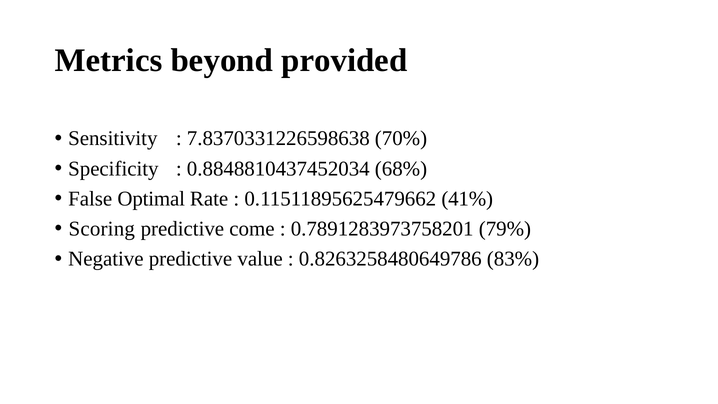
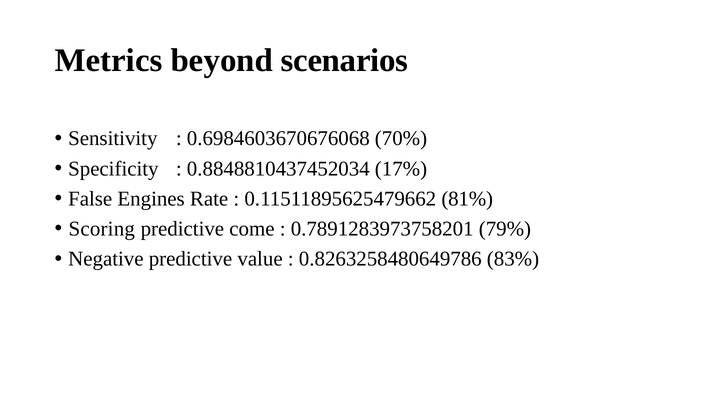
provided: provided -> scenarios
7.8370331226598638: 7.8370331226598638 -> 0.6984603670676068
68%: 68% -> 17%
Optimal: Optimal -> Engines
41%: 41% -> 81%
